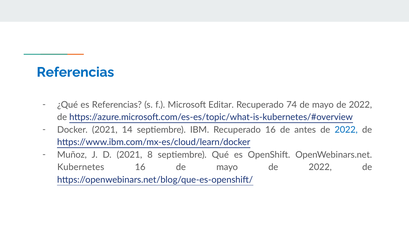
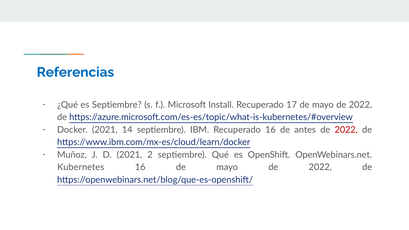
es Referencias: Referencias -> Septiembre
Editar: Editar -> Install
74: 74 -> 17
2022 at (346, 130) colour: blue -> red
8: 8 -> 2
